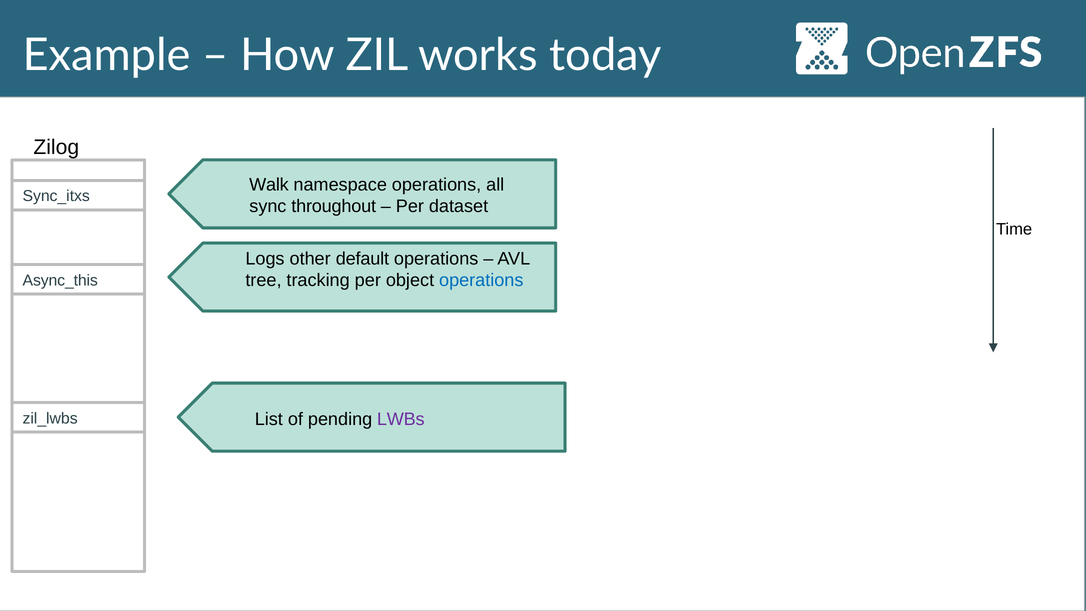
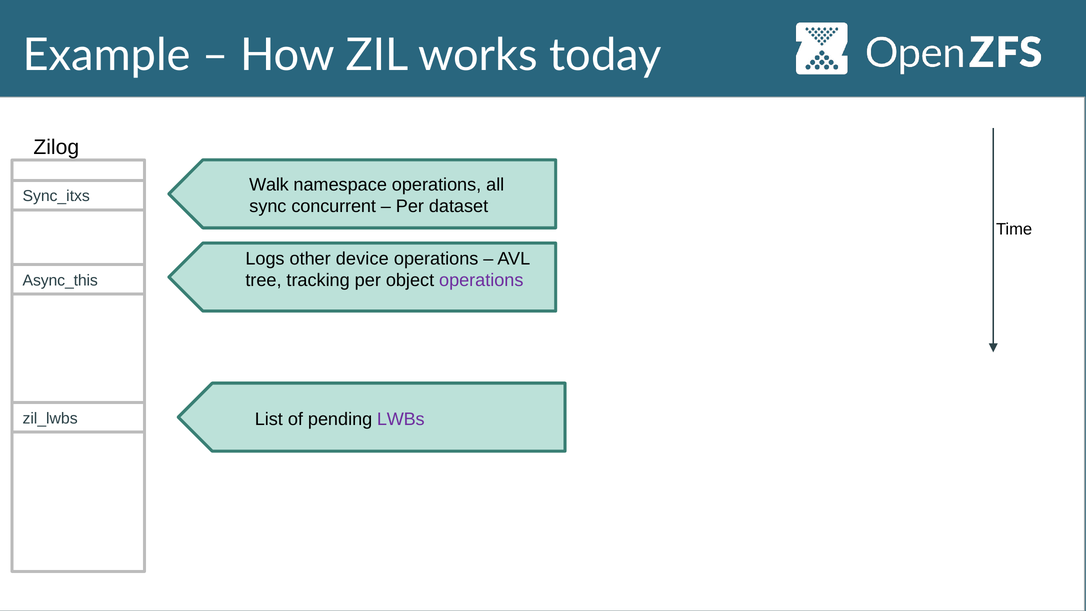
throughout: throughout -> concurrent
default: default -> device
operations at (481, 280) colour: blue -> purple
